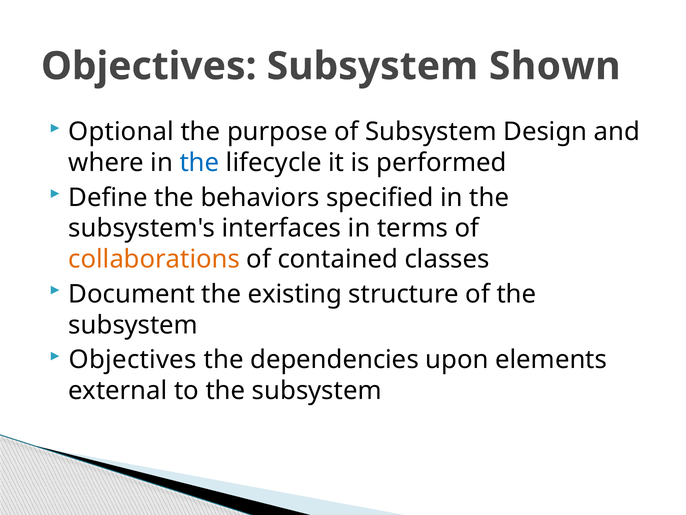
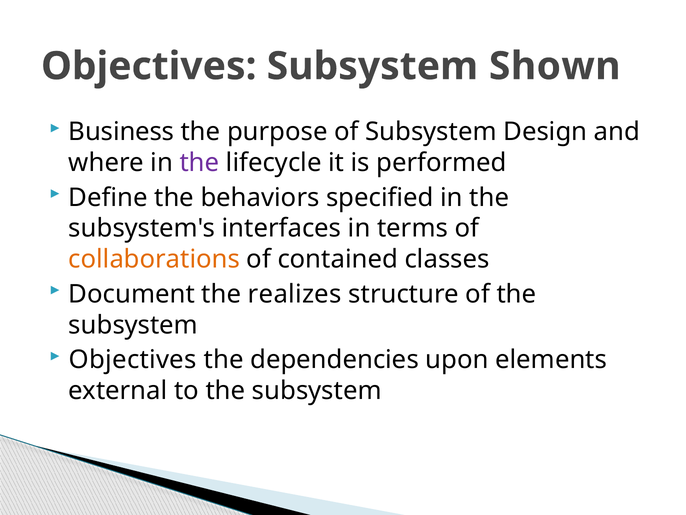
Optional: Optional -> Business
the at (199, 163) colour: blue -> purple
existing: existing -> realizes
